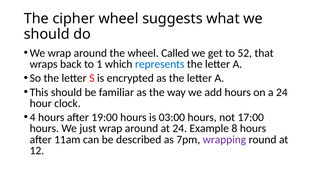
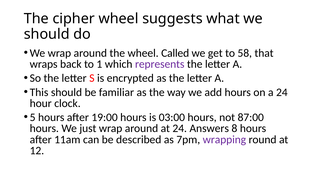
52: 52 -> 58
represents colour: blue -> purple
4: 4 -> 5
17:00: 17:00 -> 87:00
Example: Example -> Answers
